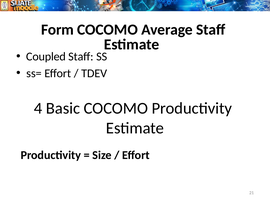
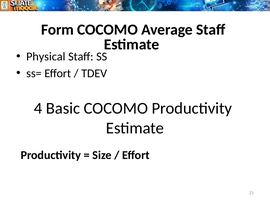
Coupled: Coupled -> Physical
